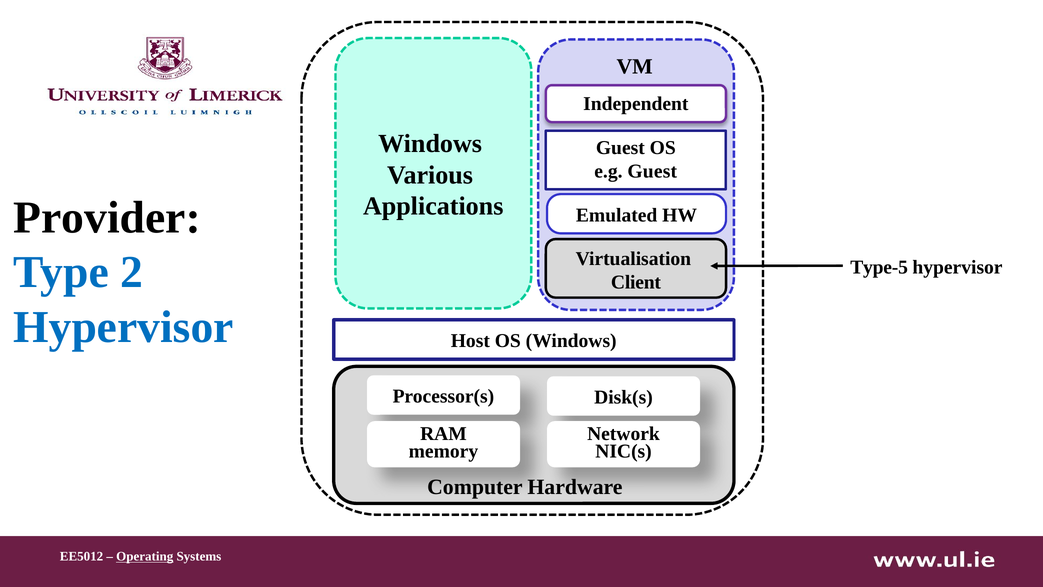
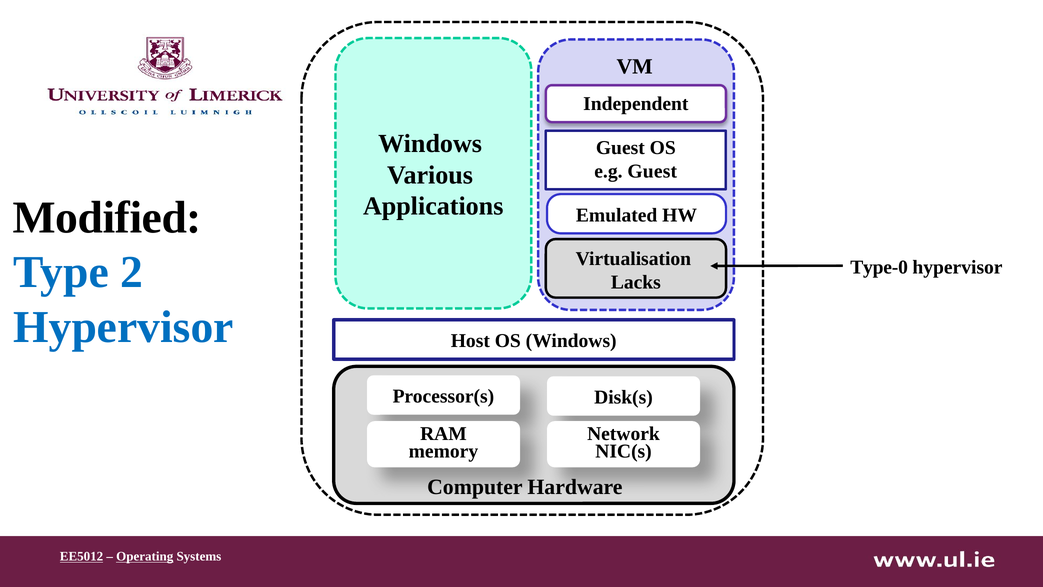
Provider: Provider -> Modified
Type-5: Type-5 -> Type-0
Client: Client -> Lacks
EE5012 underline: none -> present
